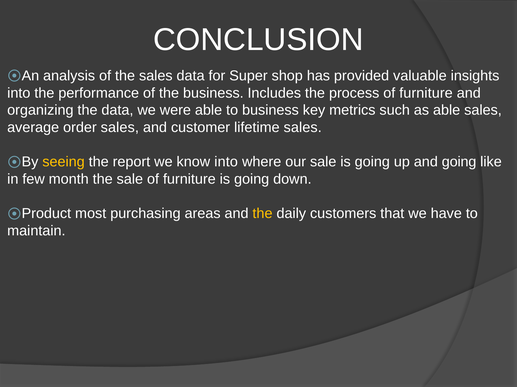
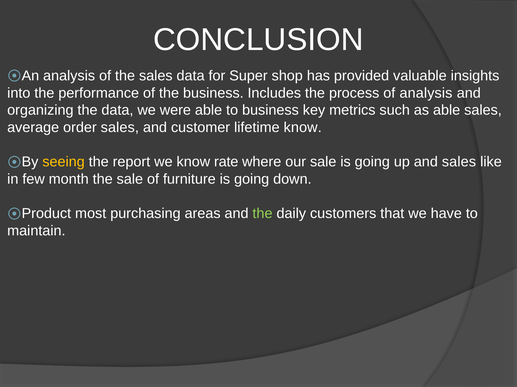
process of furniture: furniture -> analysis
lifetime sales: sales -> know
know into: into -> rate
and going: going -> sales
the at (262, 214) colour: yellow -> light green
